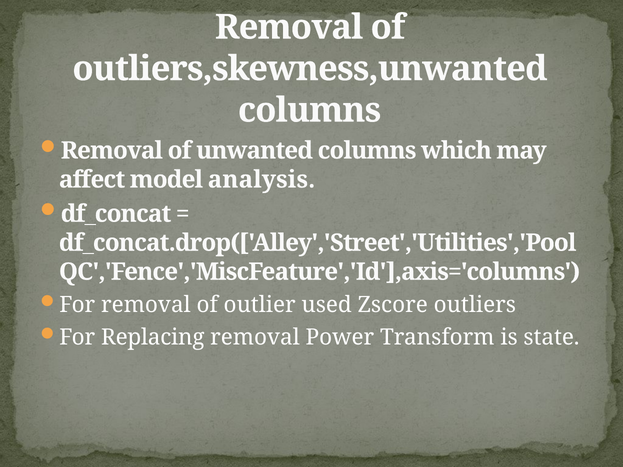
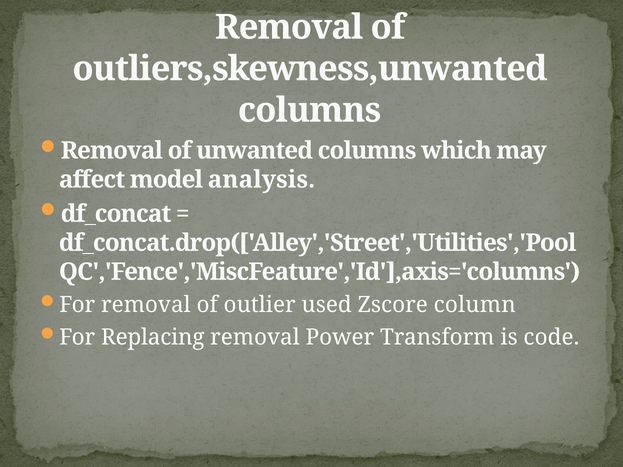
outliers: outliers -> column
state: state -> code
